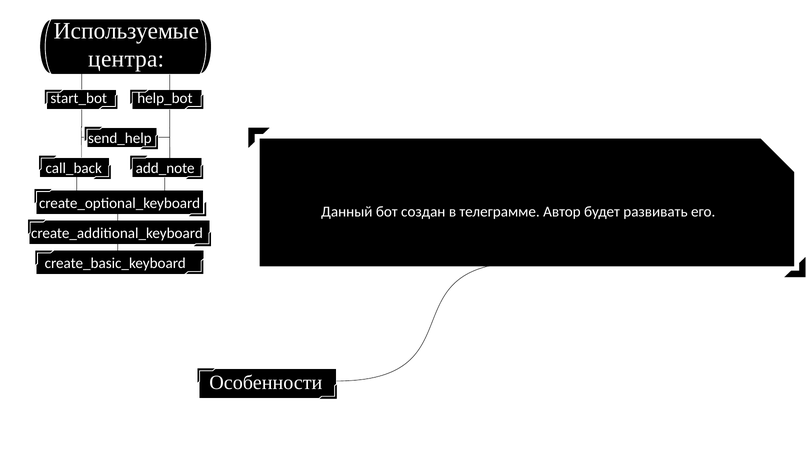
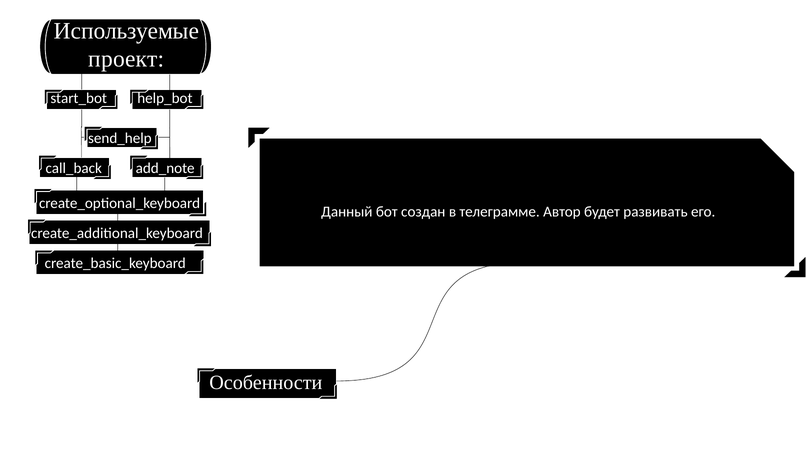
центра: центра -> проект
